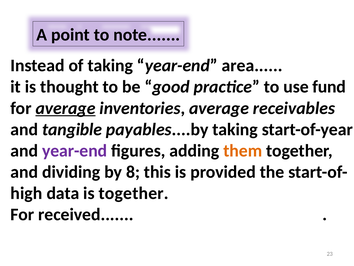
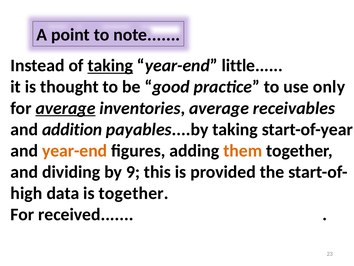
taking at (110, 65) underline: none -> present
area: area -> little
fund: fund -> only
tangible: tangible -> addition
year-end at (75, 150) colour: purple -> orange
8: 8 -> 9
